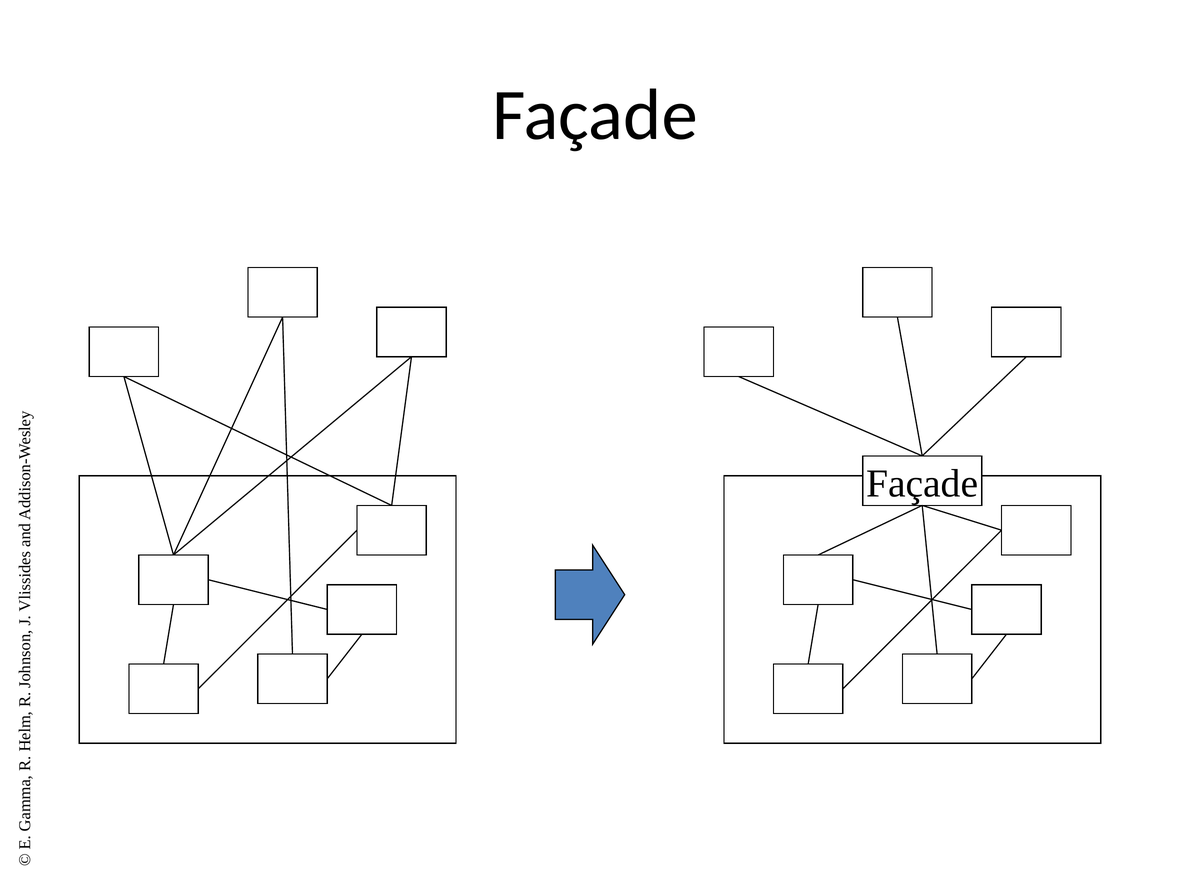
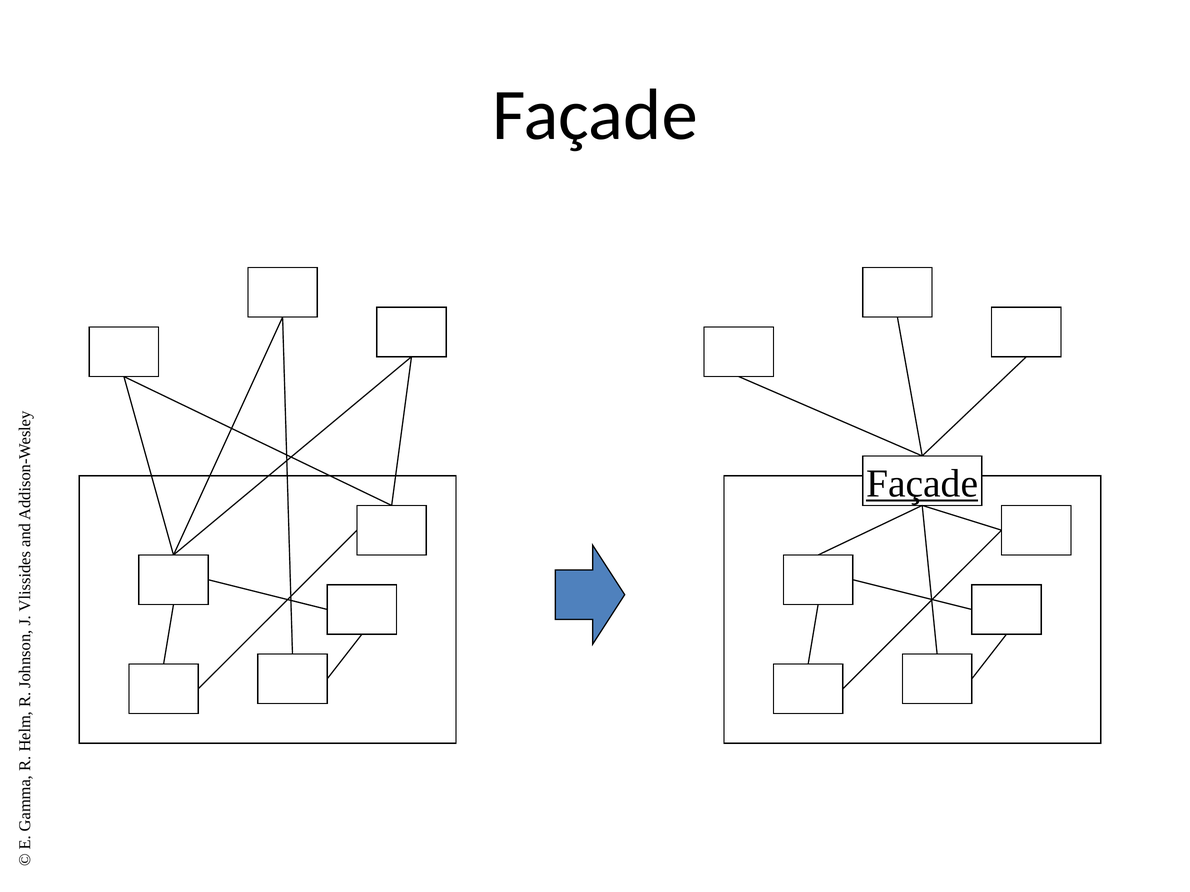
Façade at (922, 484) underline: none -> present
